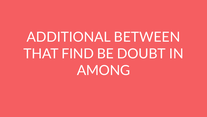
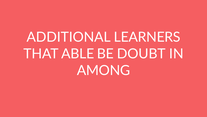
BETWEEN: BETWEEN -> LEARNERS
FIND: FIND -> ABLE
